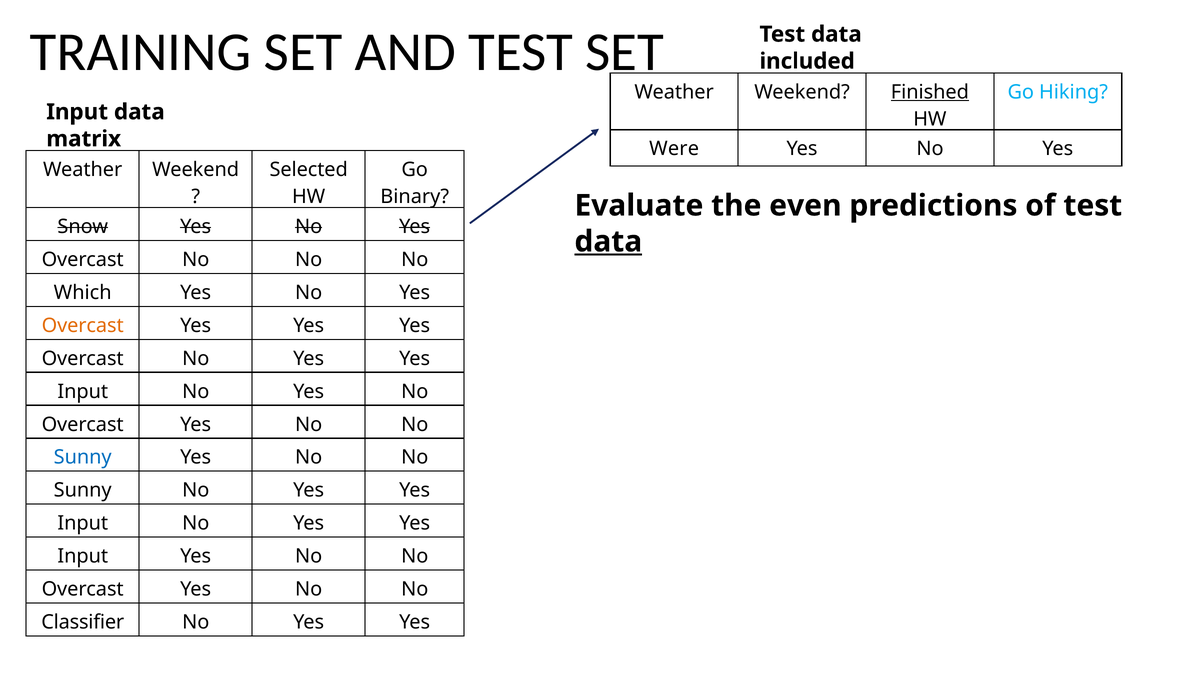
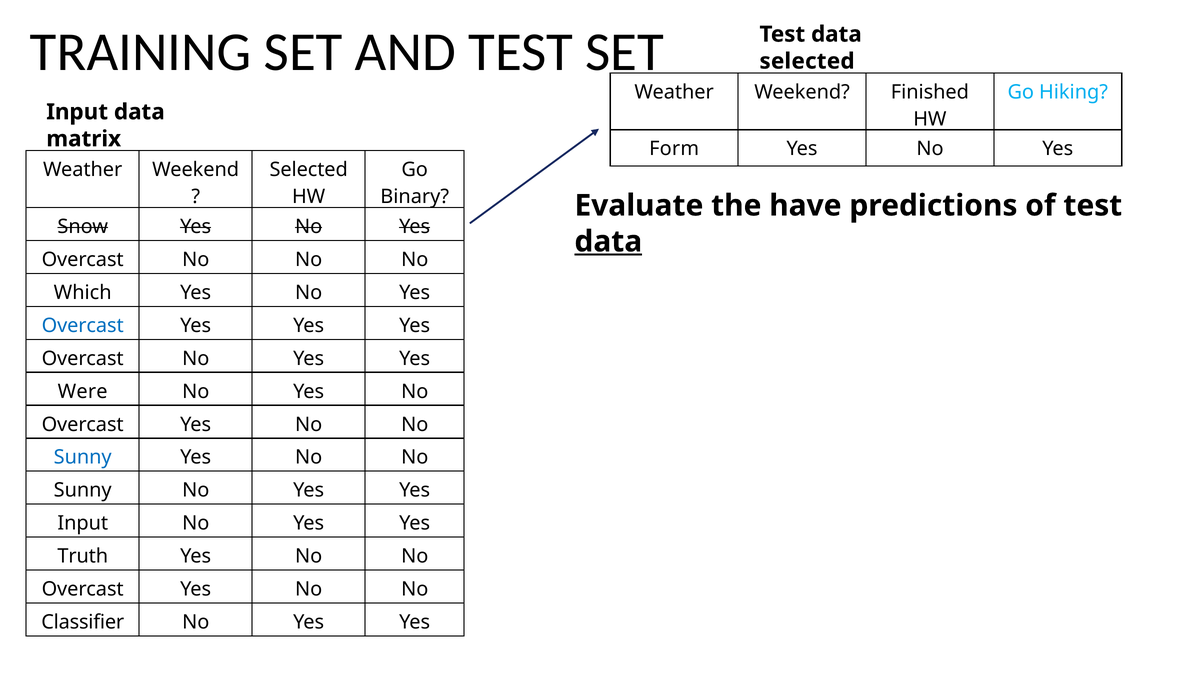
included at (807, 61): included -> selected
Finished underline: present -> none
Were: Were -> Form
even: even -> have
Overcast at (83, 325) colour: orange -> blue
Input at (83, 391): Input -> Were
Input at (83, 556): Input -> Truth
